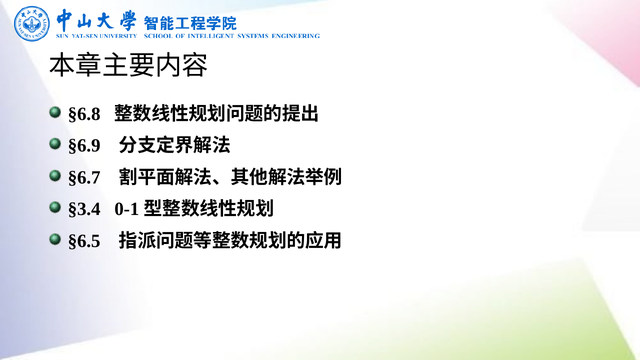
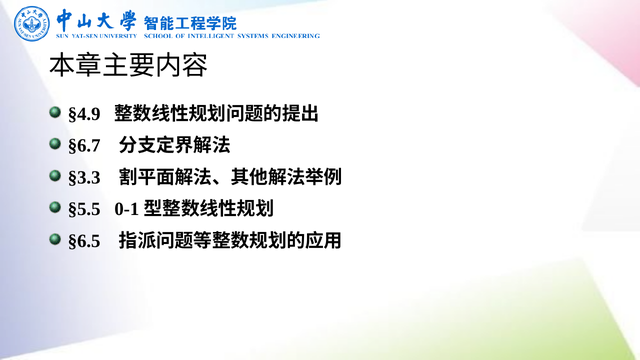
§6.8: §6.8 -> §4.9
§6.9: §6.9 -> §6.7
§6.7: §6.7 -> §3.3
§3.4: §3.4 -> §5.5
